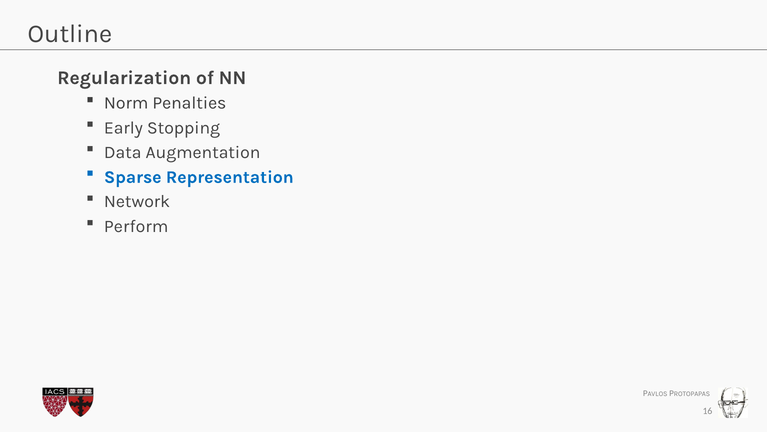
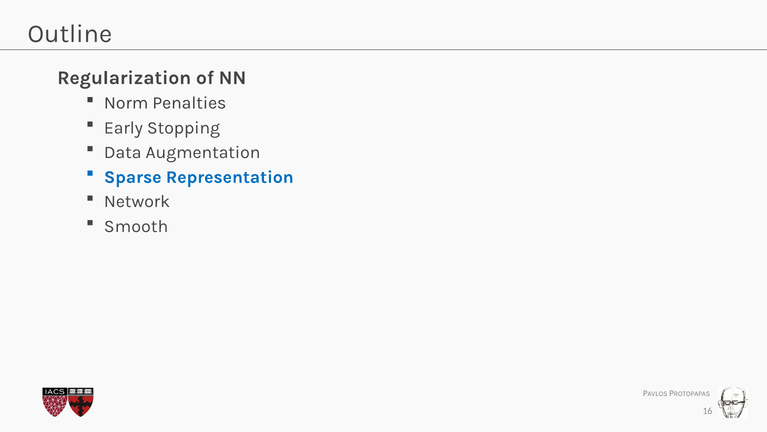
Perform: Perform -> Smooth
